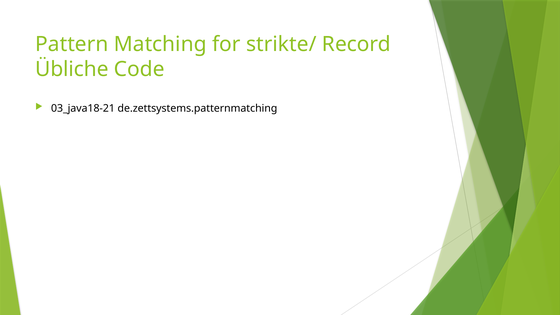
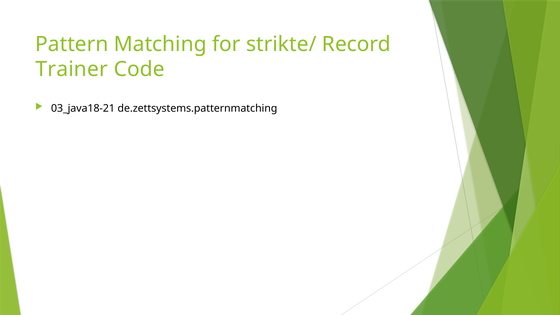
Übliche: Übliche -> Trainer
